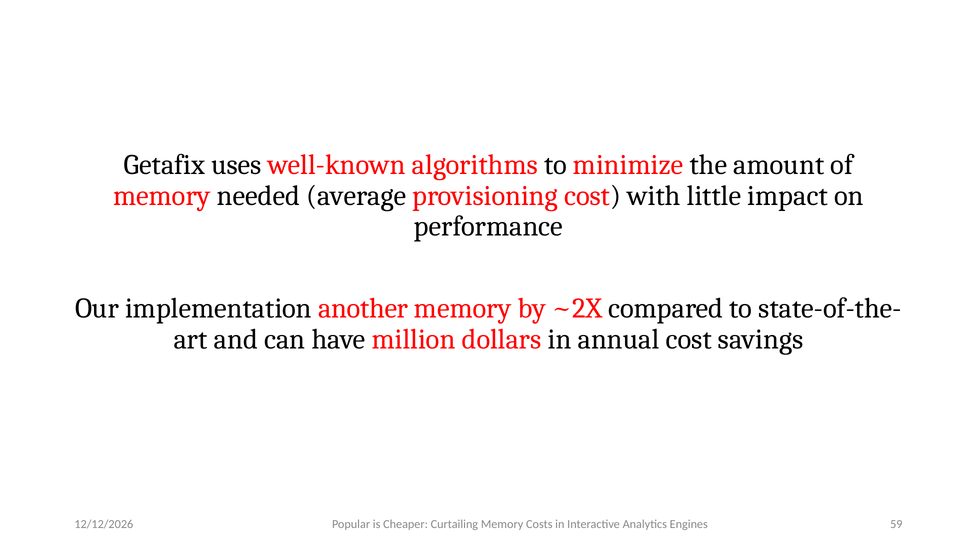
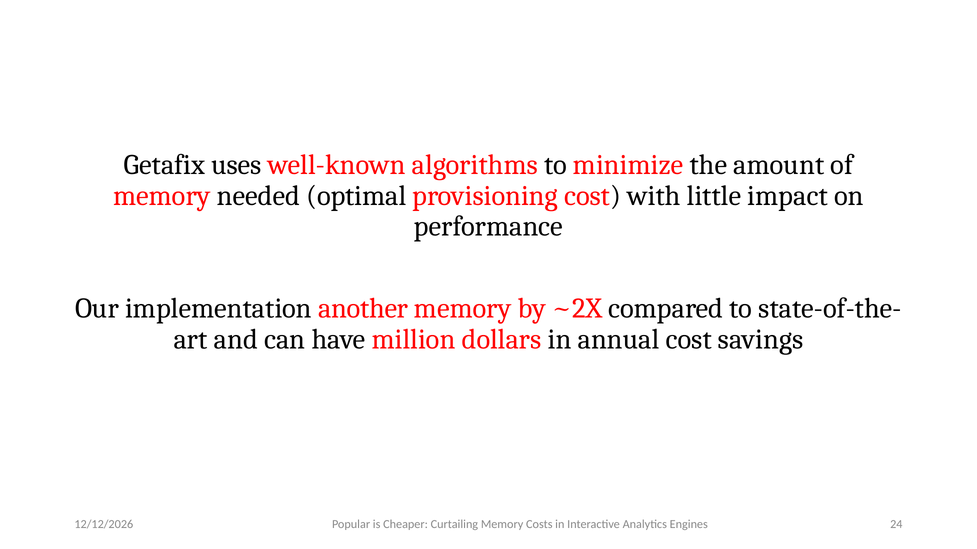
average: average -> optimal
59: 59 -> 24
